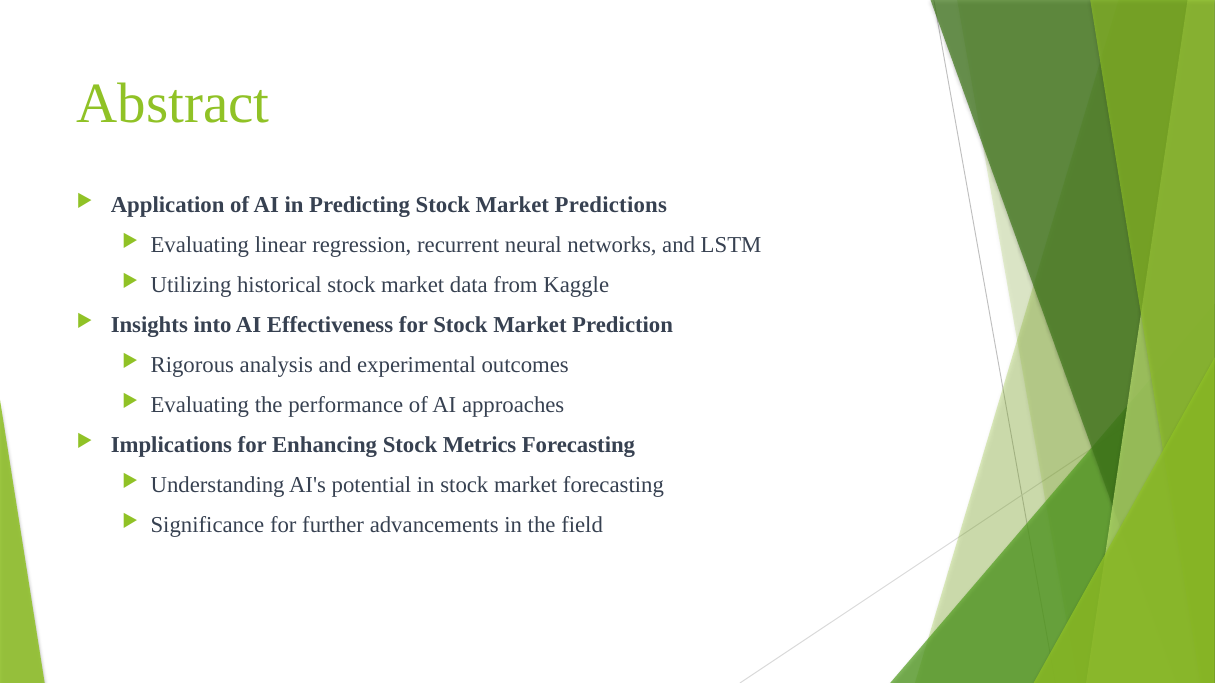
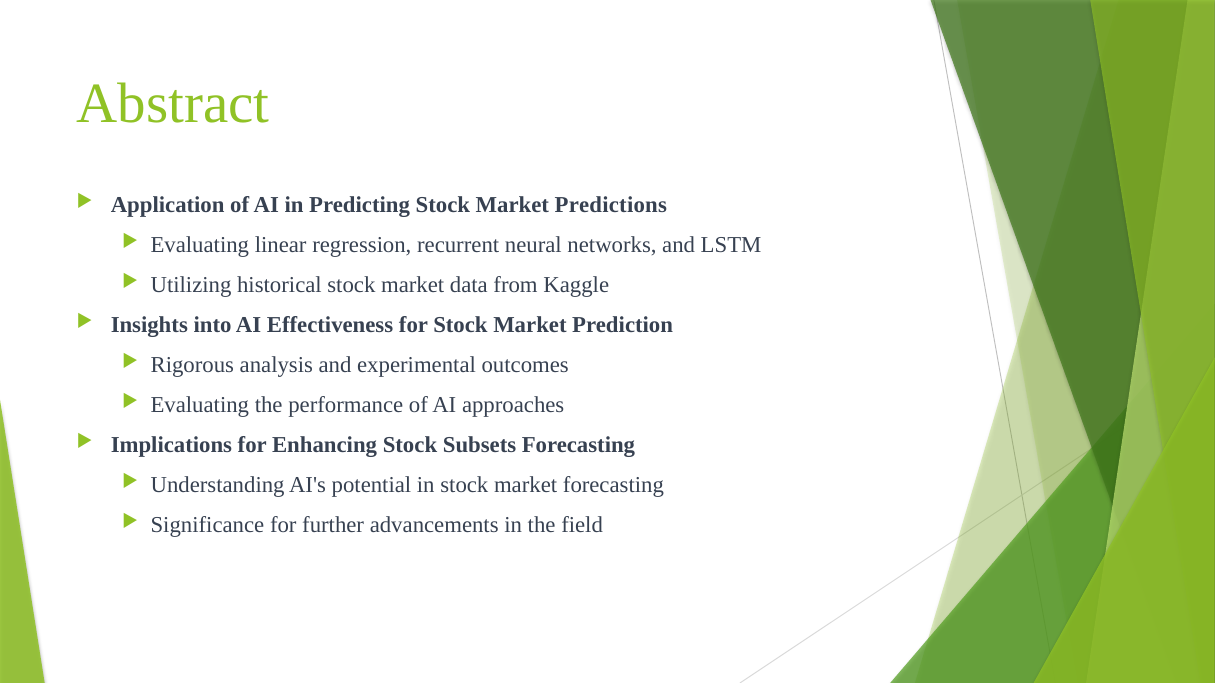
Metrics: Metrics -> Subsets
